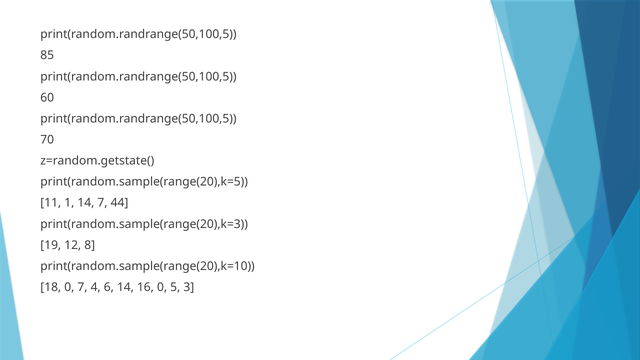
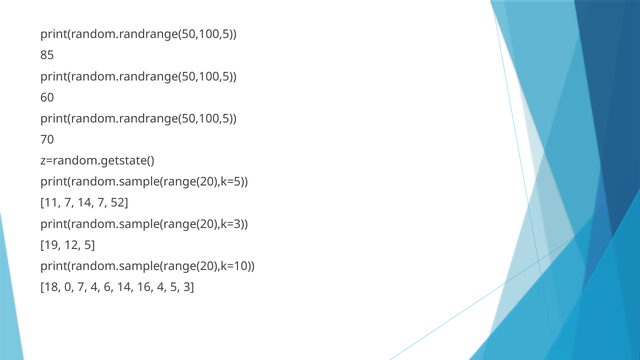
11 1: 1 -> 7
44: 44 -> 52
12 8: 8 -> 5
16 0: 0 -> 4
